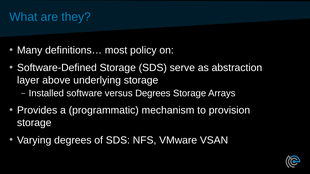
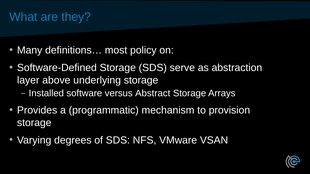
versus Degrees: Degrees -> Abstract
